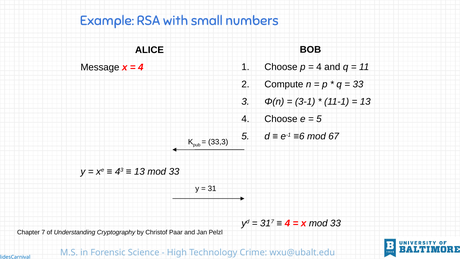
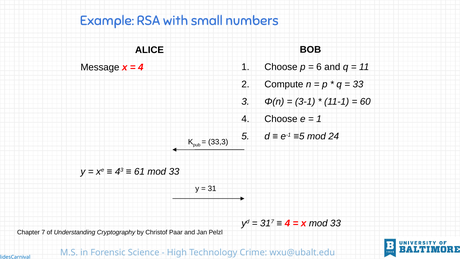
4 at (319, 67): 4 -> 6
13 at (365, 102): 13 -> 60
5 at (319, 119): 5 -> 1
≡6: ≡6 -> ≡5
67: 67 -> 24
13 at (139, 171): 13 -> 61
